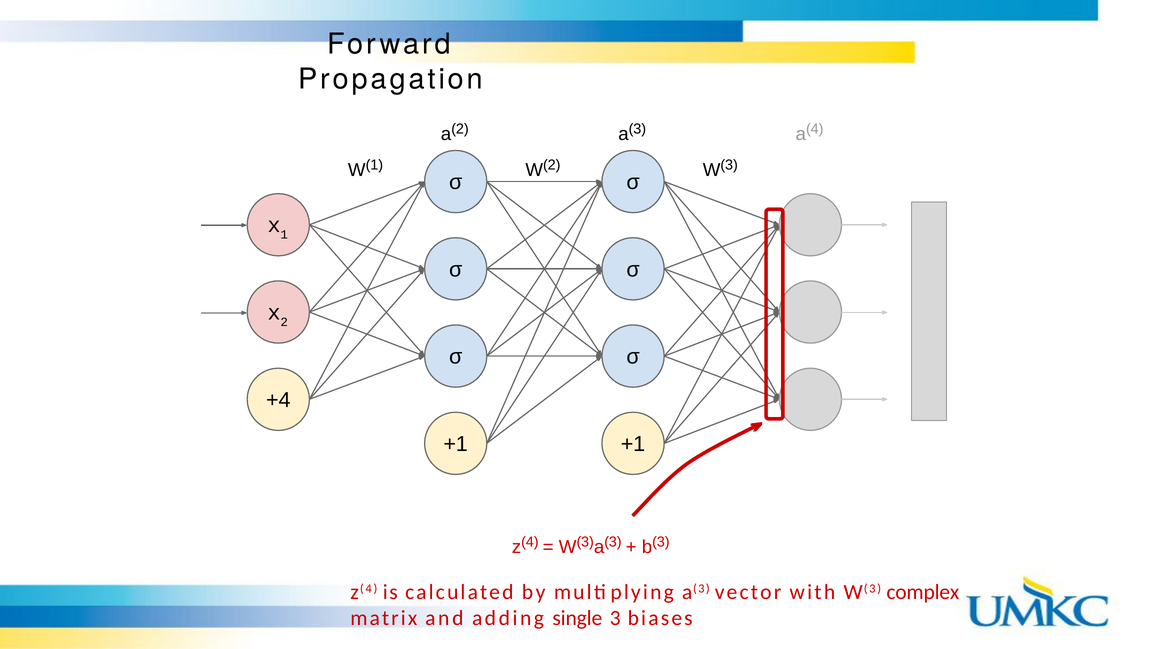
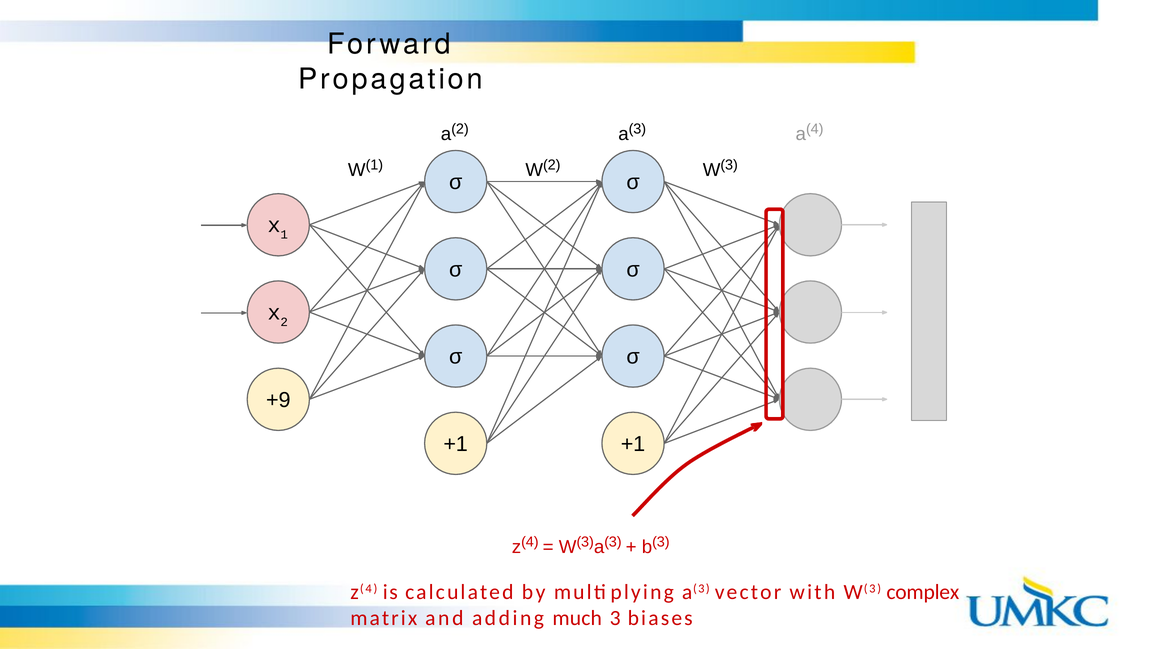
+4: +4 -> +9
single: single -> much
